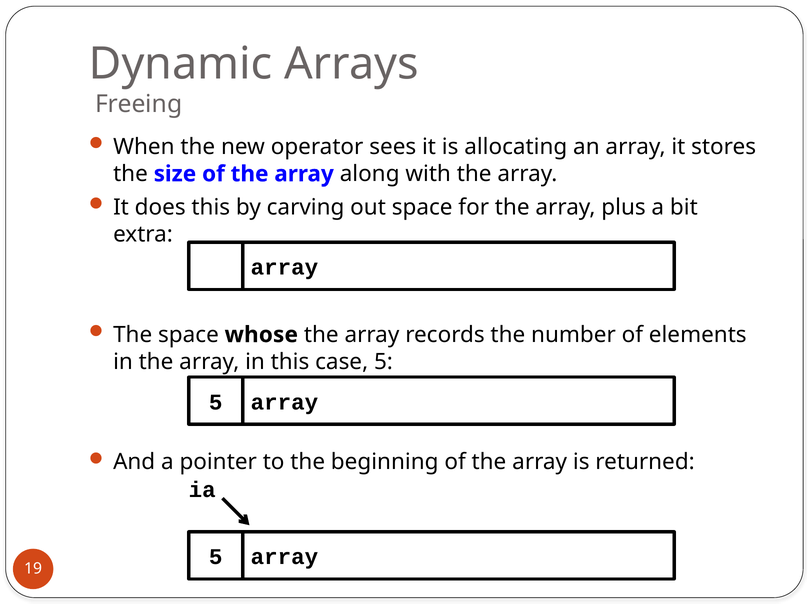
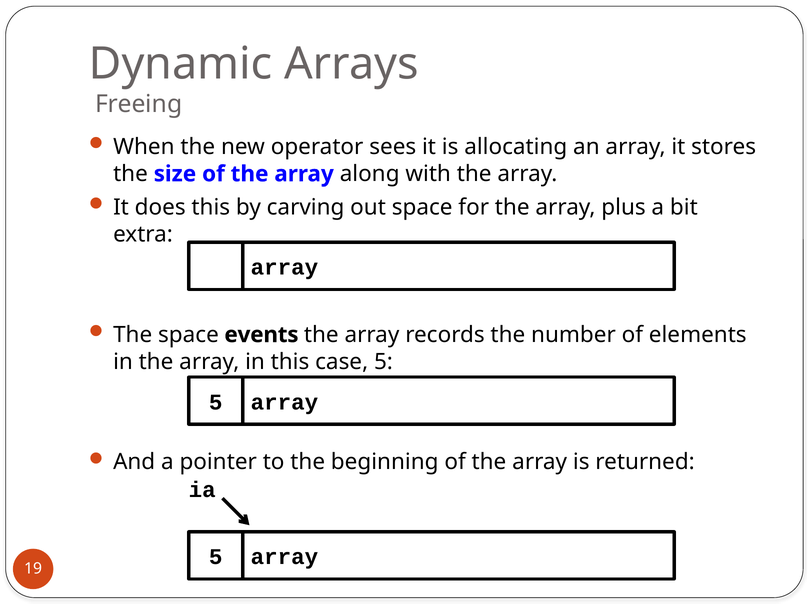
whose: whose -> events
